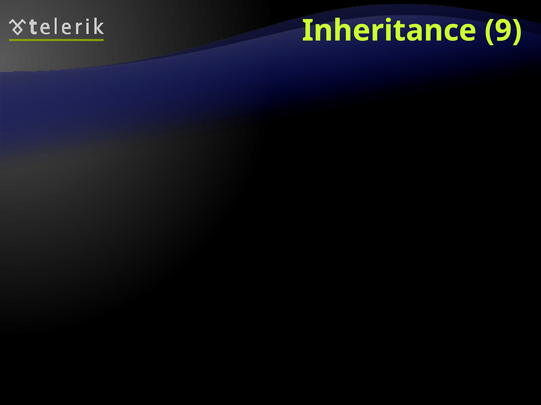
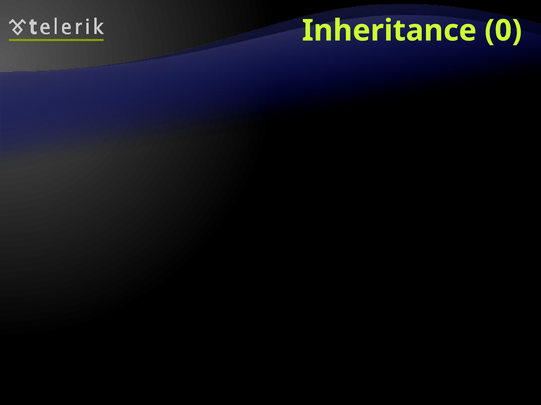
9: 9 -> 0
